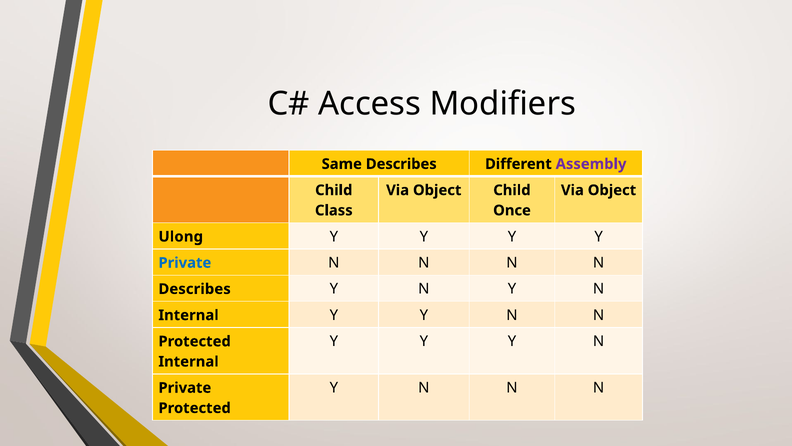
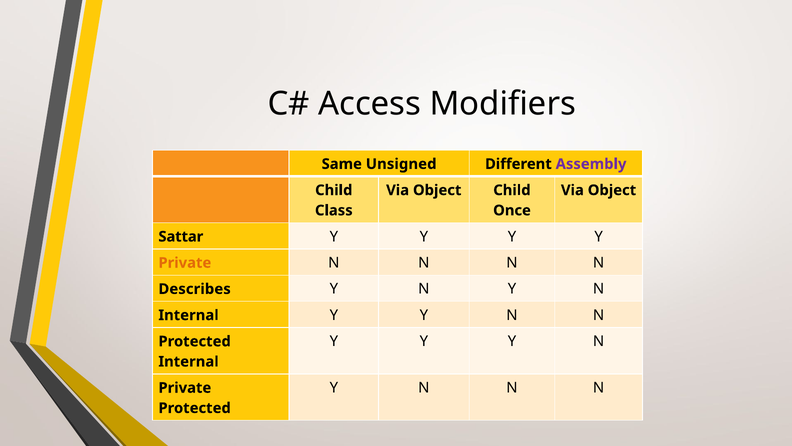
Same Describes: Describes -> Unsigned
Ulong: Ulong -> Sattar
Private at (185, 263) colour: blue -> orange
